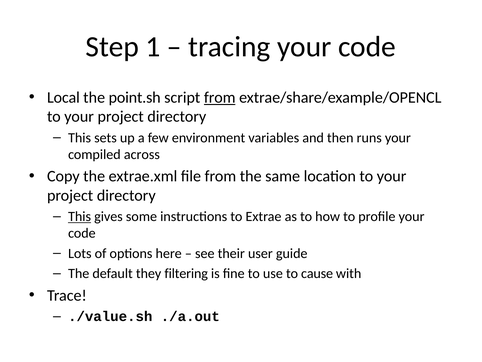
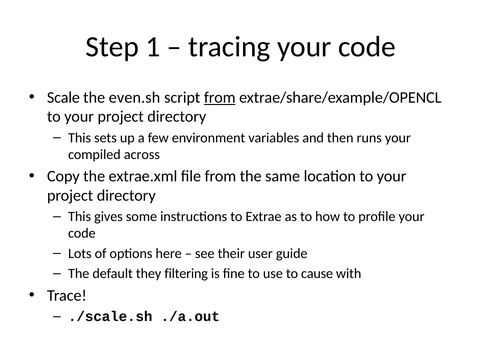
Local: Local -> Scale
point.sh: point.sh -> even.sh
This at (80, 216) underline: present -> none
./value.sh: ./value.sh -> ./scale.sh
